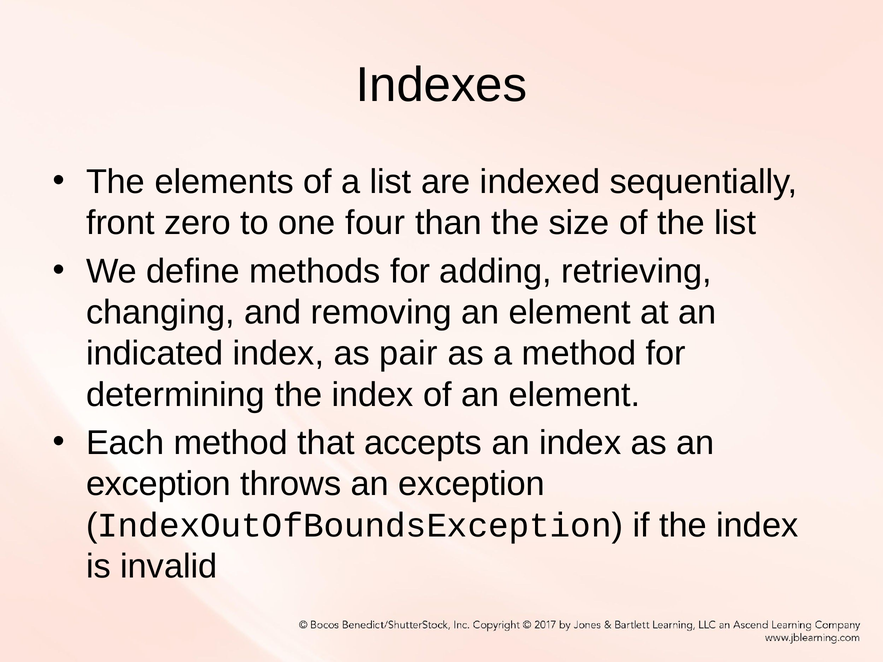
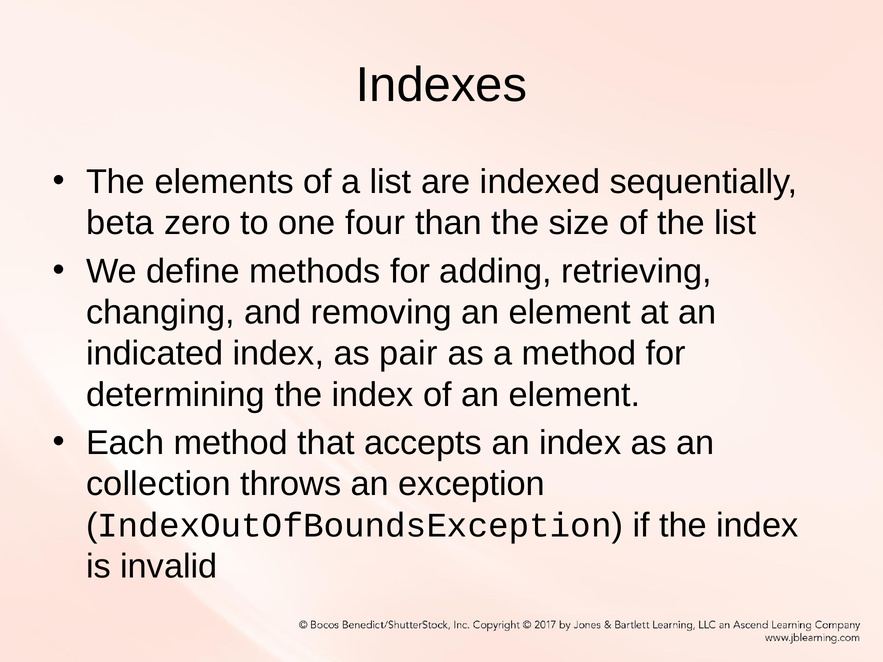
front: front -> beta
exception at (159, 484): exception -> collection
